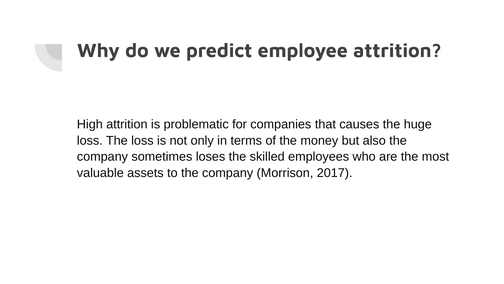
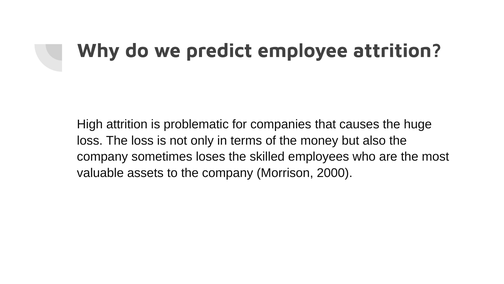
2017: 2017 -> 2000
